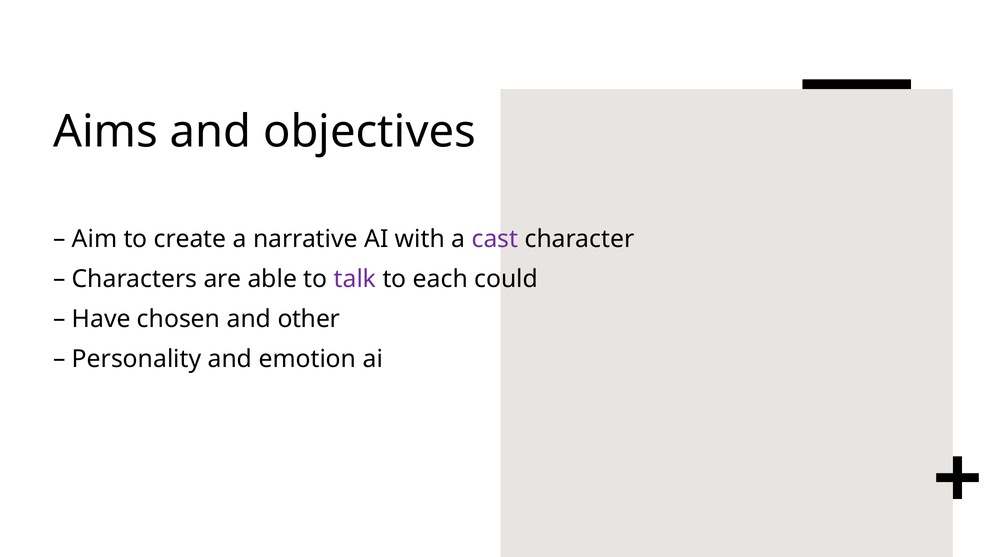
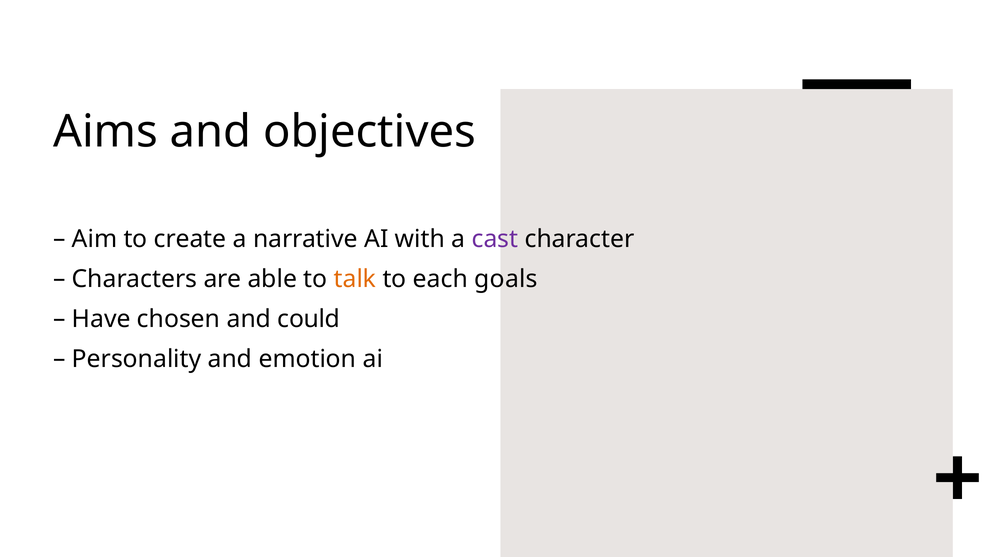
talk colour: purple -> orange
could: could -> goals
other: other -> could
